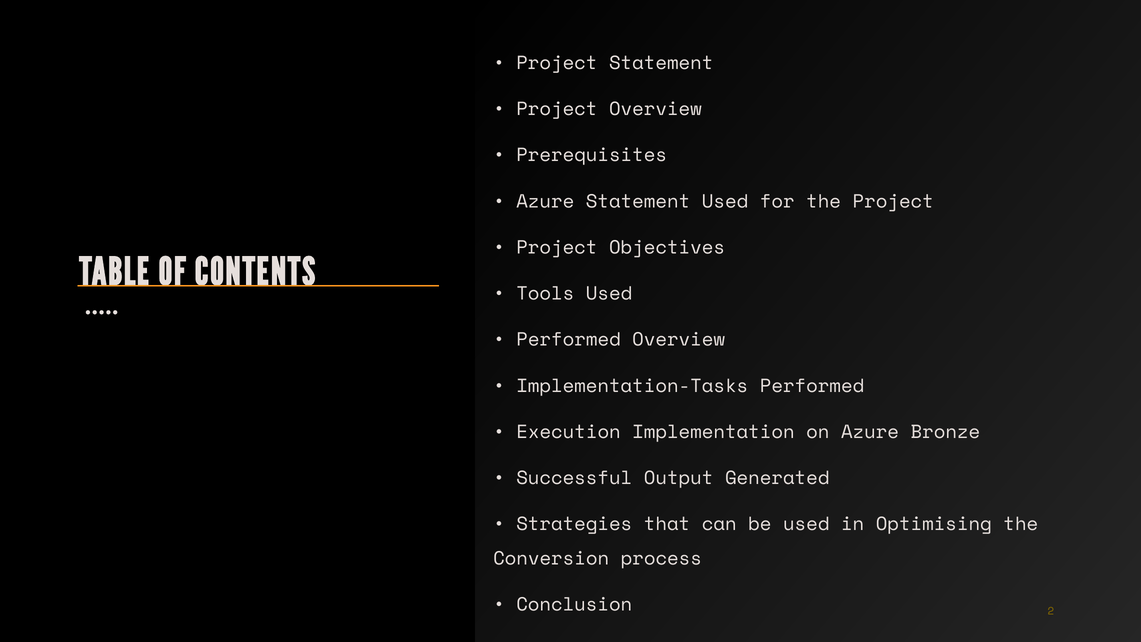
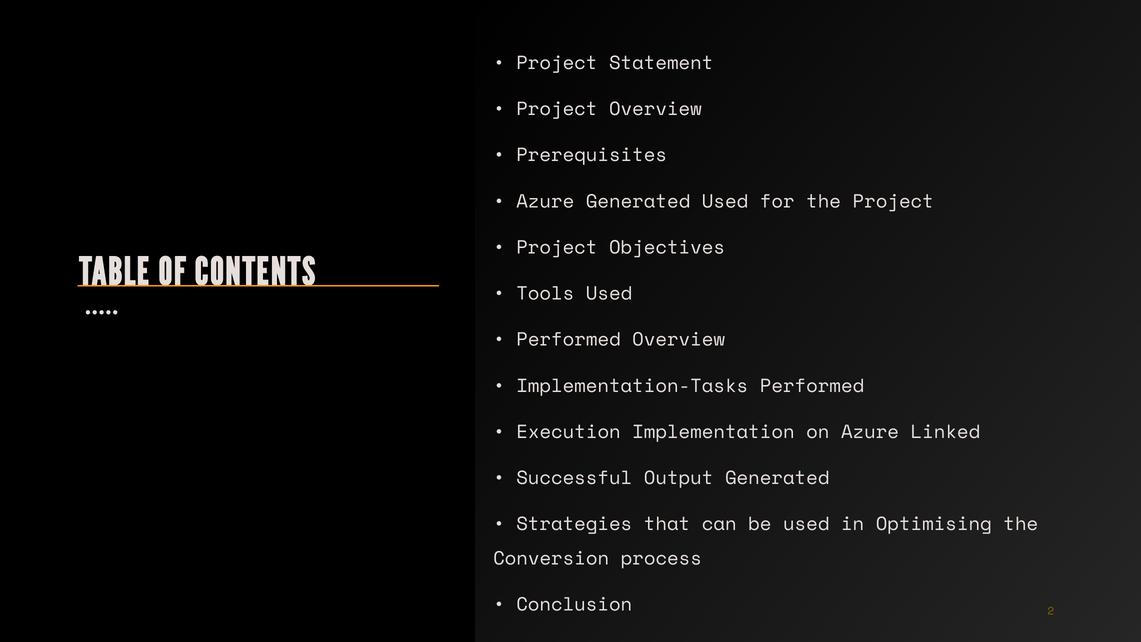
Azure Statement: Statement -> Generated
Bronze: Bronze -> Linked
